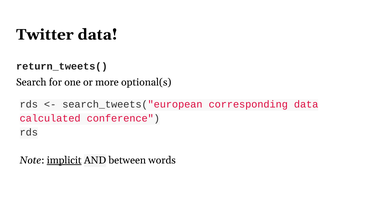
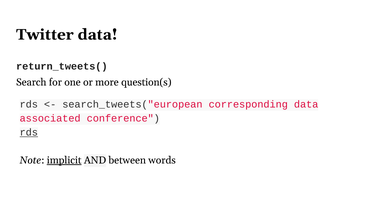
optional(s: optional(s -> question(s
calculated: calculated -> associated
rds at (29, 133) underline: none -> present
